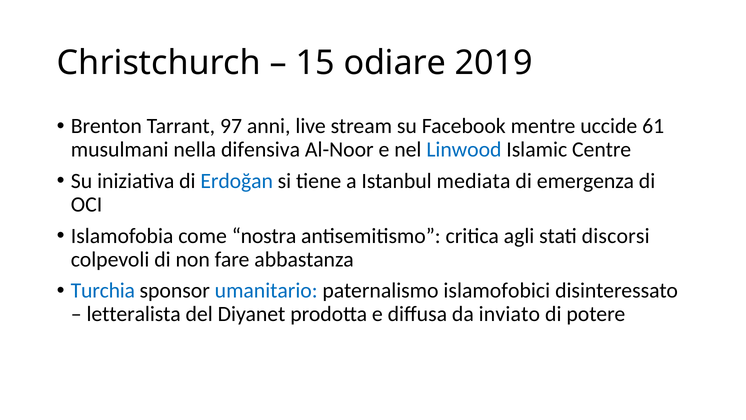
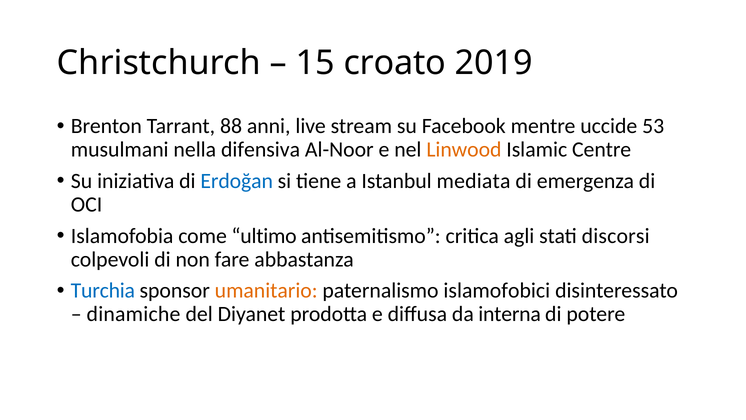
odiare: odiare -> croato
97: 97 -> 88
61: 61 -> 53
Linwood colour: blue -> orange
nostra: nostra -> ultimo
umanitario colour: blue -> orange
letteralista: letteralista -> dinamiche
inviato: inviato -> interna
